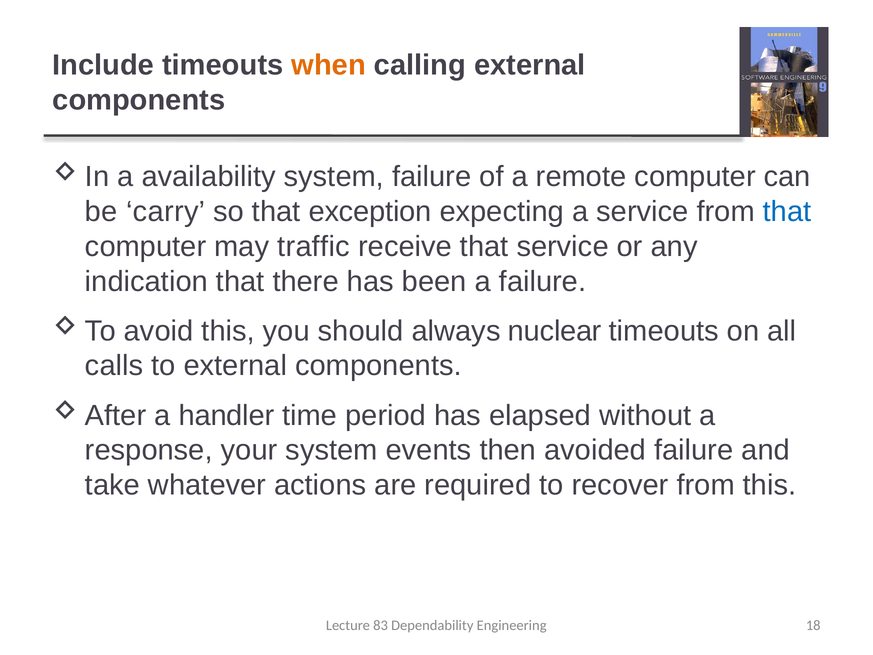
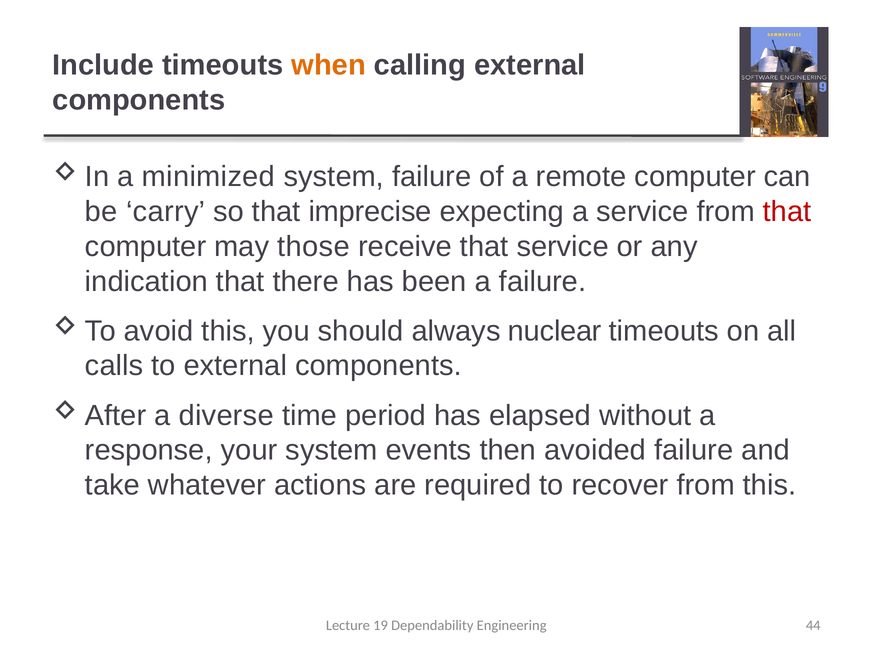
availability: availability -> minimized
exception: exception -> imprecise
that at (787, 211) colour: blue -> red
traffic: traffic -> those
handler: handler -> diverse
83: 83 -> 19
18: 18 -> 44
